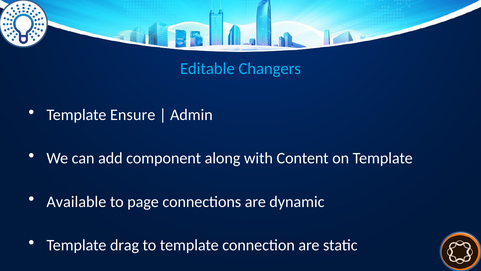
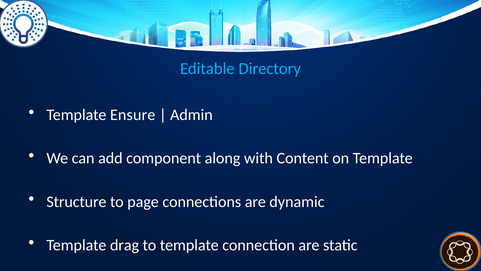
Changers: Changers -> Directory
Available: Available -> Structure
